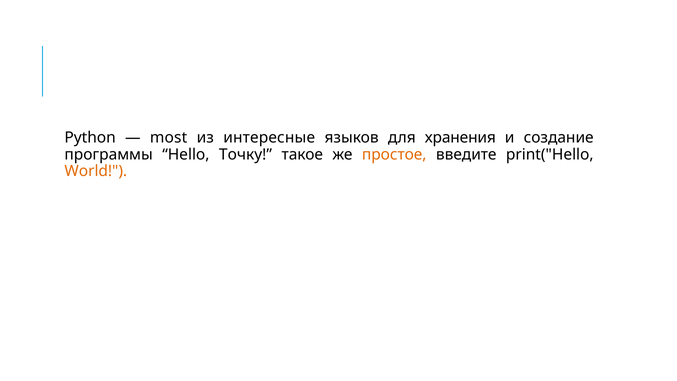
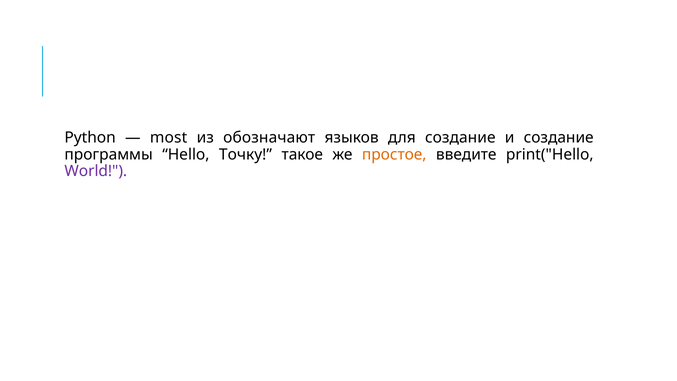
интересные: интересные -> обозначают
для хранения: хранения -> создание
World colour: orange -> purple
